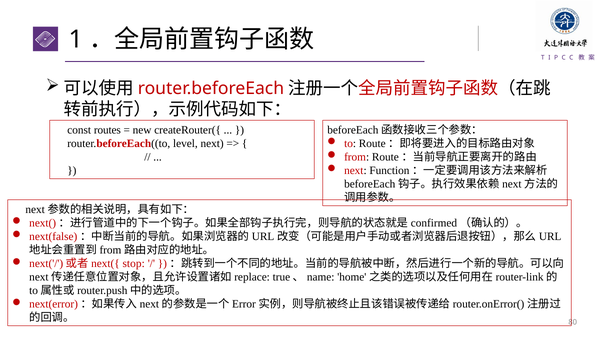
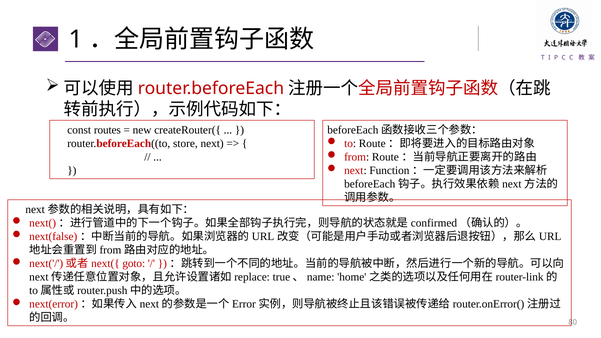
level: level -> store
stop: stop -> goto
